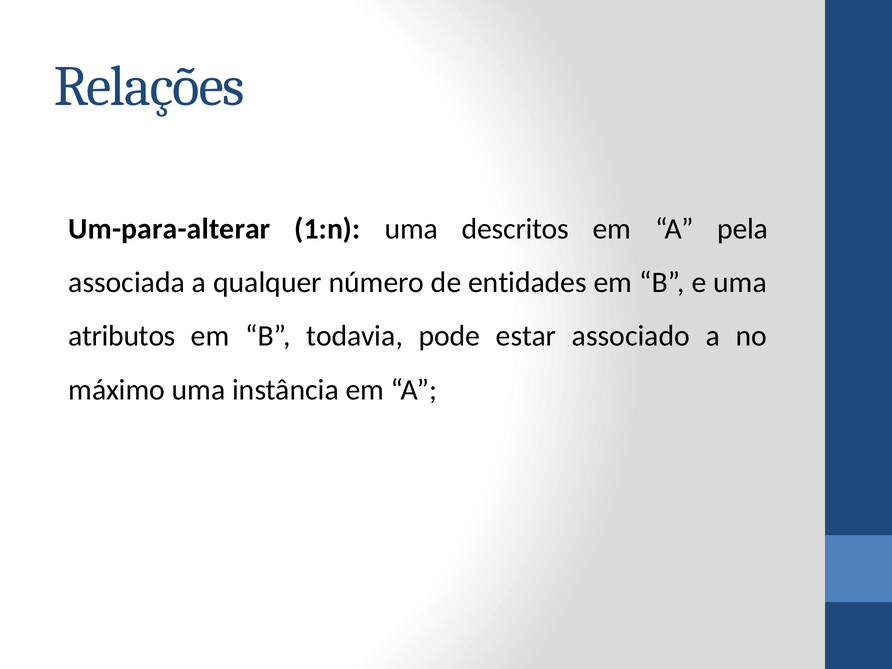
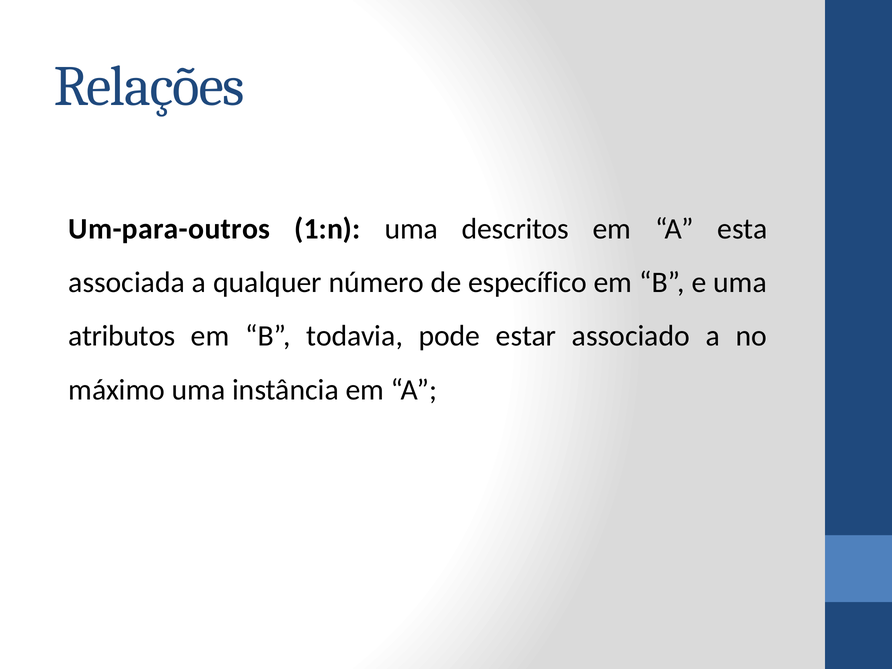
Um-para-alterar: Um-para-alterar -> Um-para-outros
pela: pela -> esta
entidades: entidades -> específico
